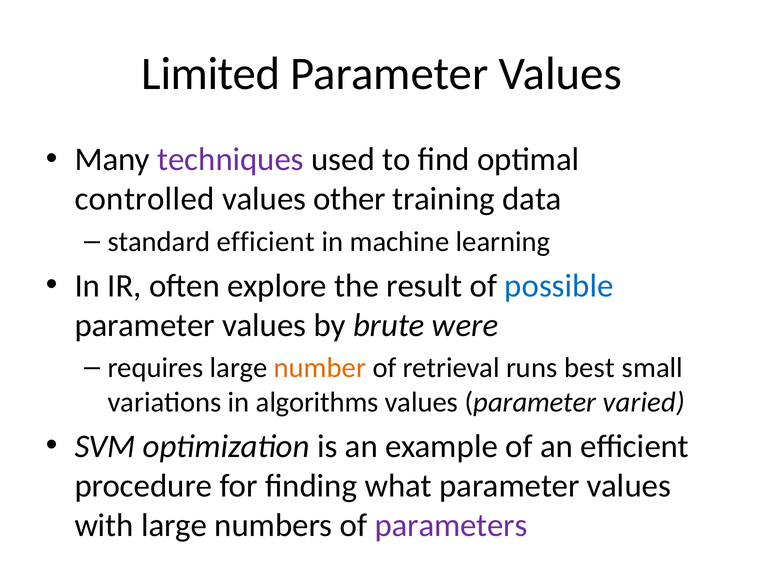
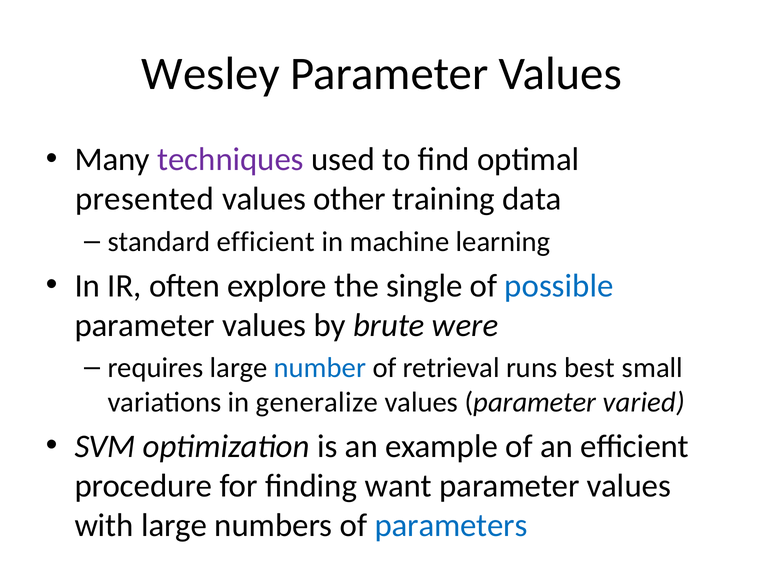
Limited: Limited -> Wesley
controlled: controlled -> presented
result: result -> single
number colour: orange -> blue
algorithms: algorithms -> generalize
what: what -> want
parameters colour: purple -> blue
